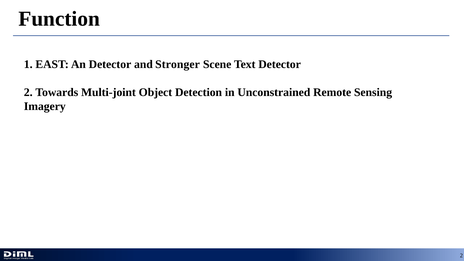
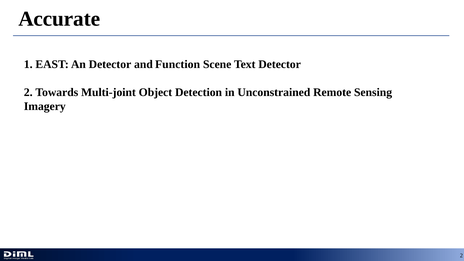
Function: Function -> Accurate
Stronger: Stronger -> Function
